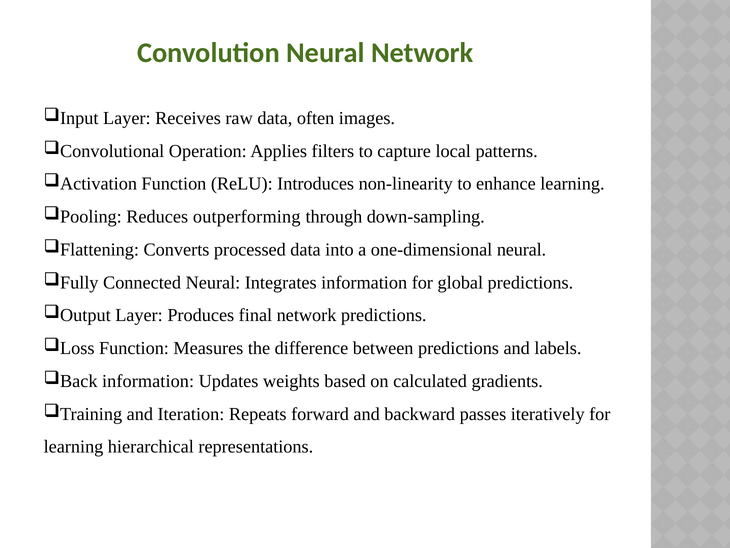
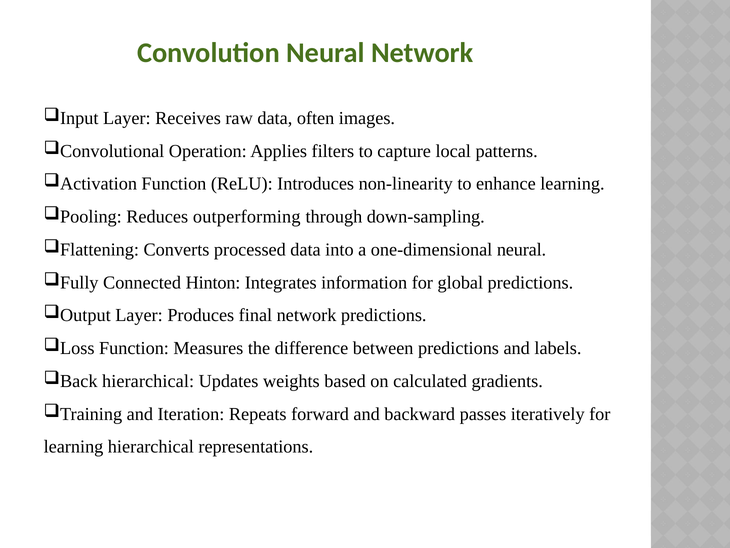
Connected Neural: Neural -> Hinton
information at (148, 381): information -> hierarchical
